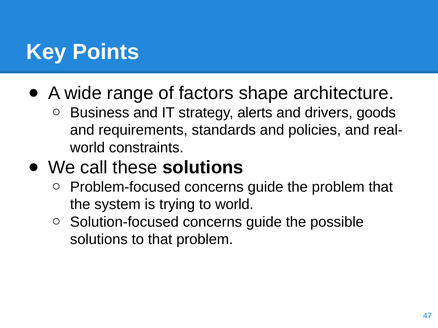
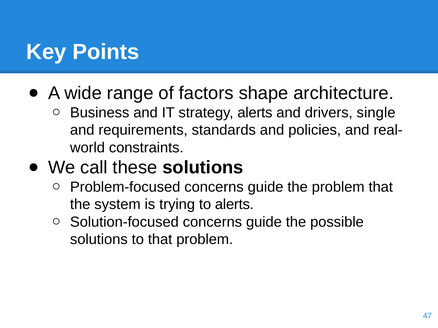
goods: goods -> single
to world: world -> alerts
